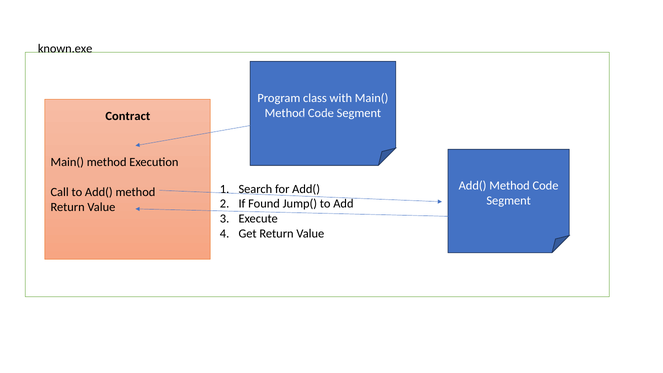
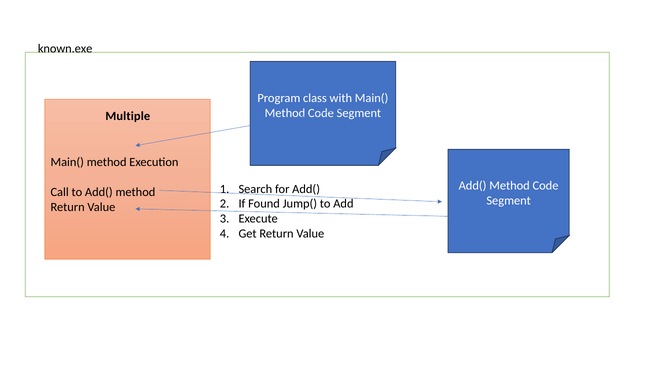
Contract: Contract -> Multiple
